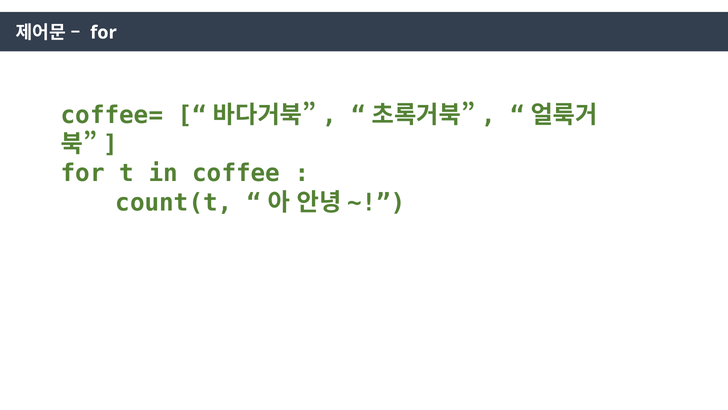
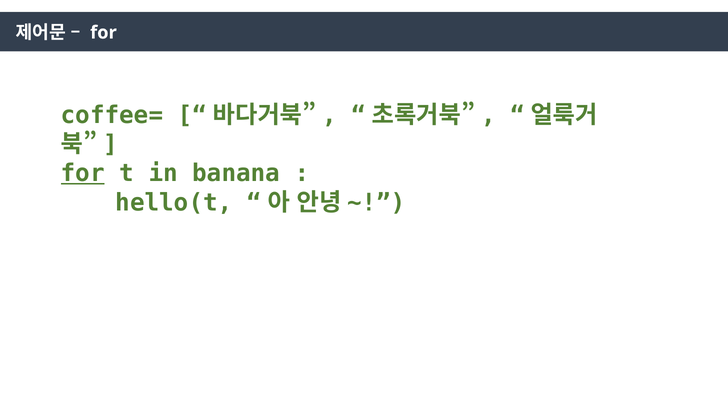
for at (83, 173) underline: none -> present
coffee: coffee -> banana
count(t: count(t -> hello(t
